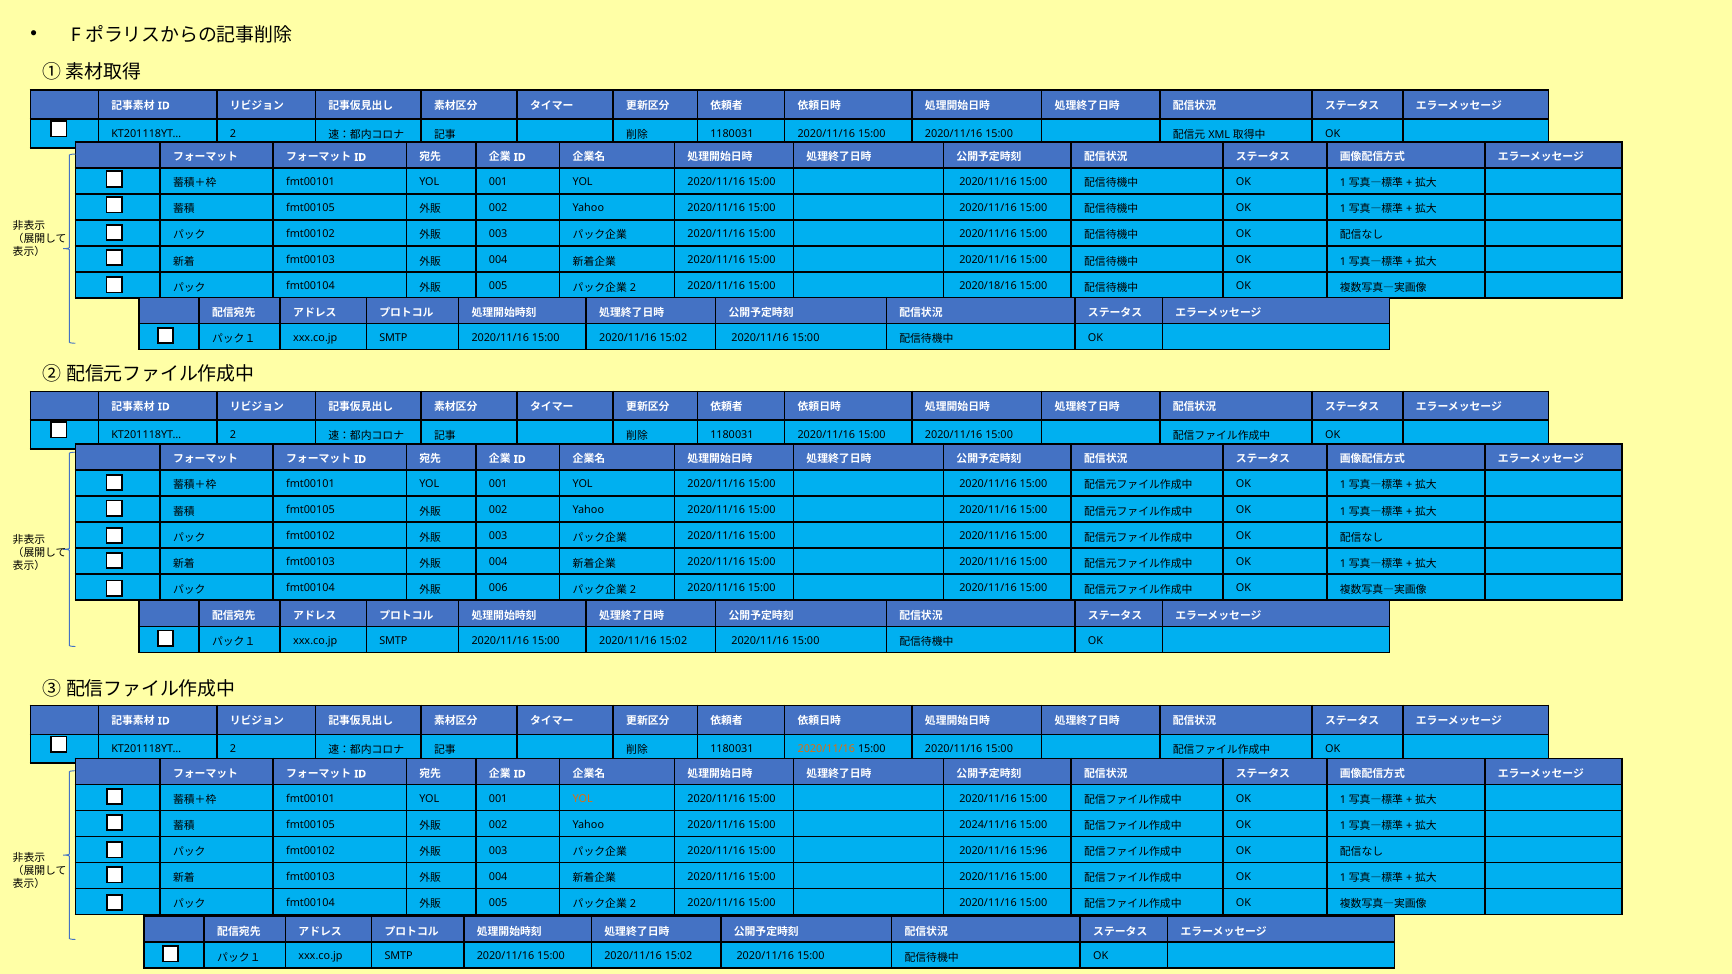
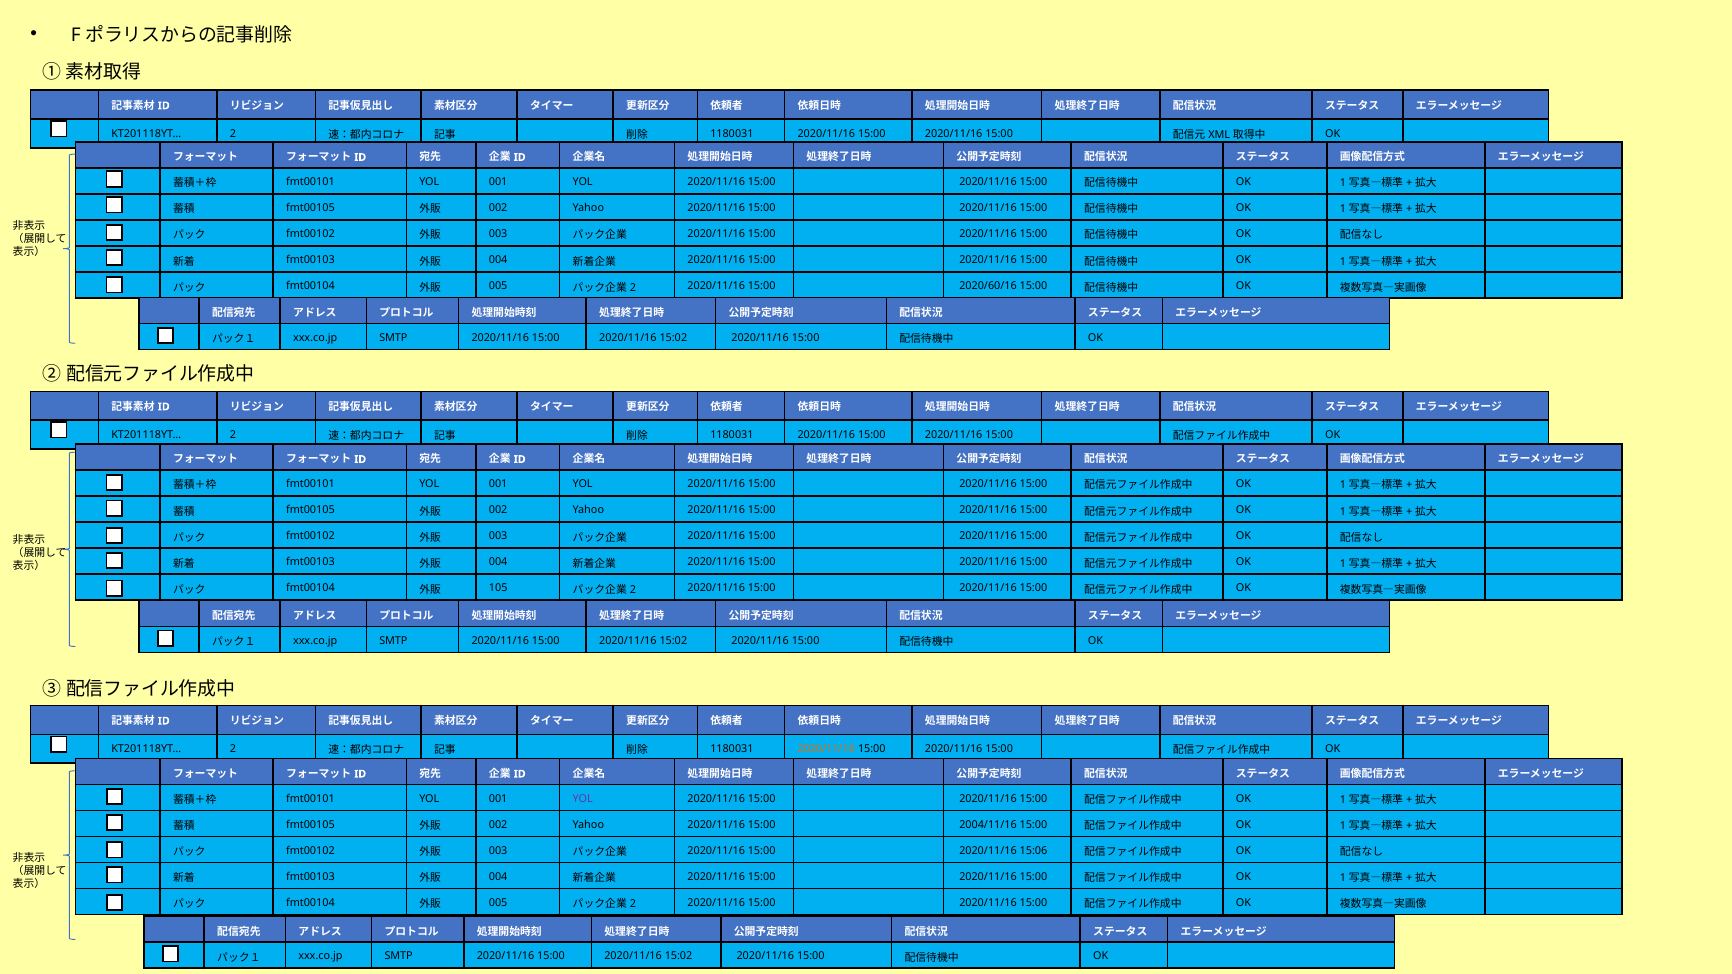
2020/18/16: 2020/18/16 -> 2020/60/16
006: 006 -> 105
YOL at (583, 799) colour: orange -> purple
2024/11/16: 2024/11/16 -> 2004/11/16
15:96: 15:96 -> 15:06
